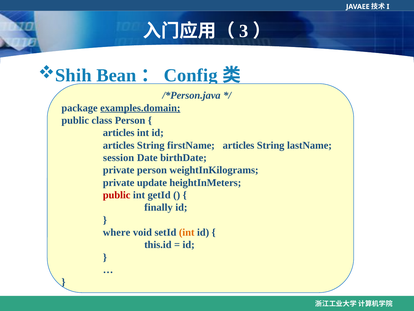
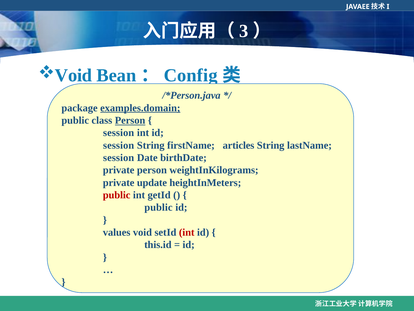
Shih at (73, 75): Shih -> Void
Person at (130, 120) underline: none -> present
articles at (119, 133): articles -> session
articles at (119, 145): articles -> session
finally at (158, 207): finally -> public
where: where -> values
int at (187, 232) colour: orange -> red
